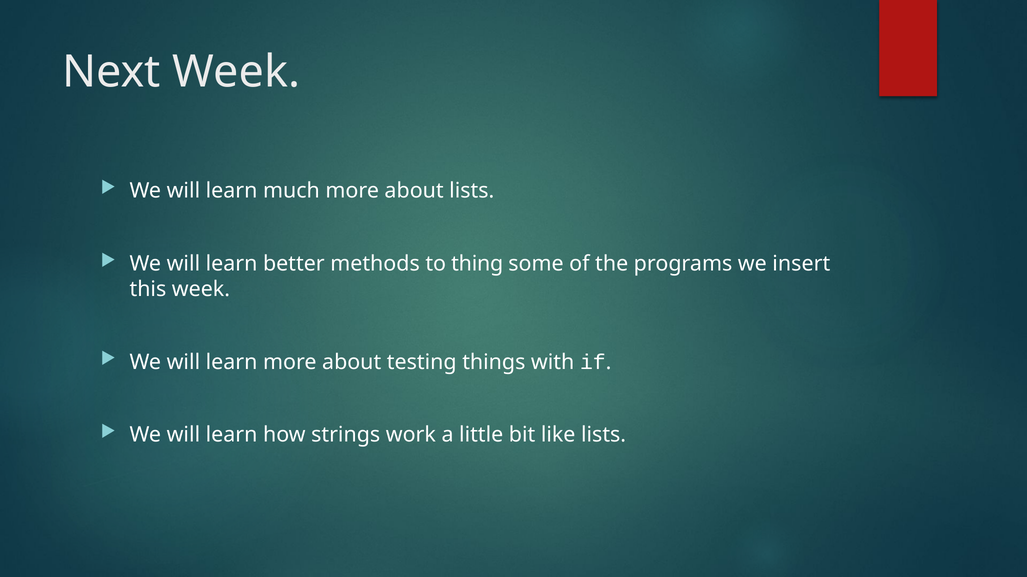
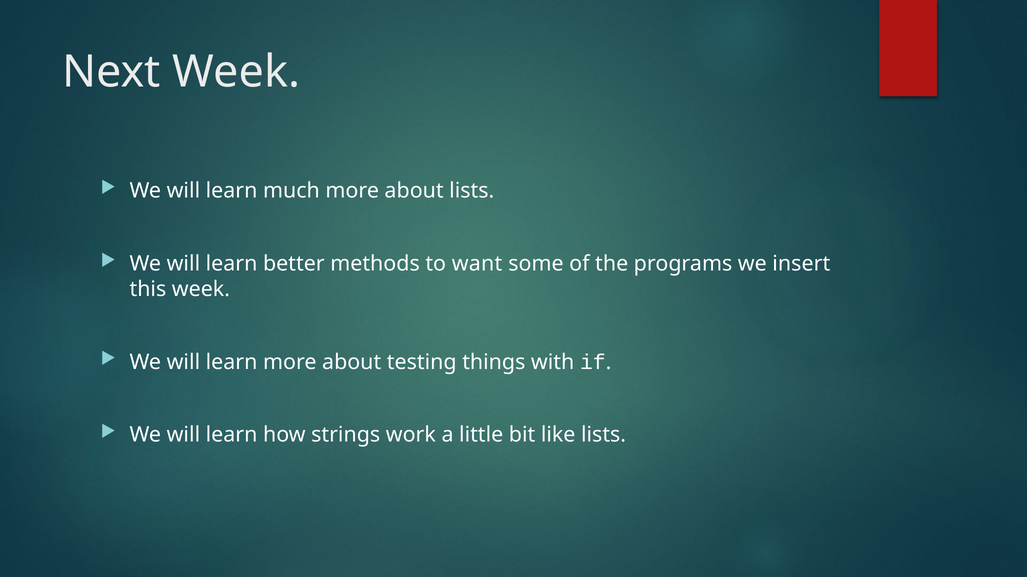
thing: thing -> want
